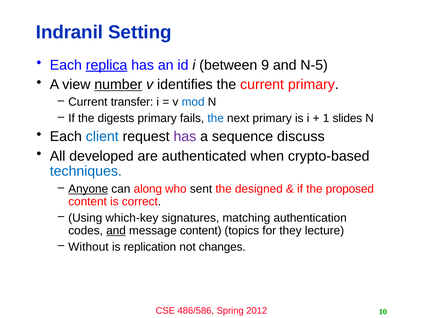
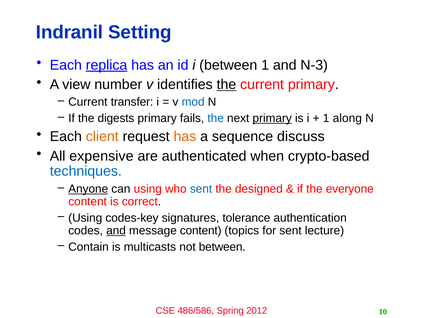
between 9: 9 -> 1
N-5: N-5 -> N-3
number underline: present -> none
the at (226, 84) underline: none -> present
primary at (272, 118) underline: none -> present
slides: slides -> along
client colour: blue -> orange
has at (185, 136) colour: purple -> orange
developed: developed -> expensive
can along: along -> using
sent at (201, 188) colour: black -> blue
proposed: proposed -> everyone
which-key: which-key -> codes-key
matching: matching -> tolerance
for they: they -> sent
Without: Without -> Contain
replication: replication -> multicasts
not changes: changes -> between
